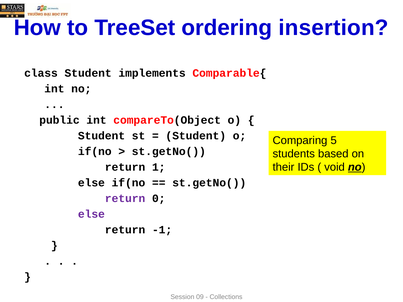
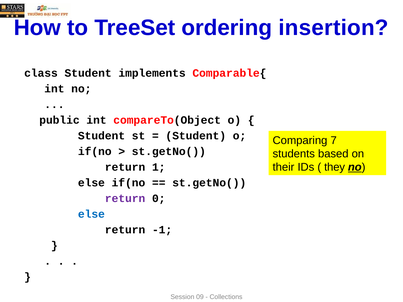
5: 5 -> 7
void: void -> they
else at (91, 214) colour: purple -> blue
